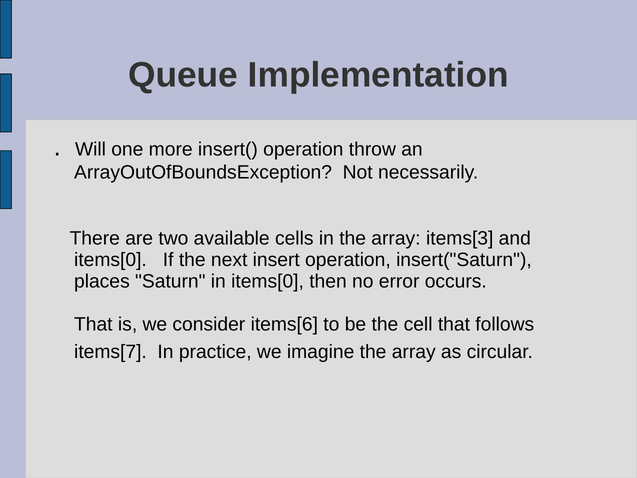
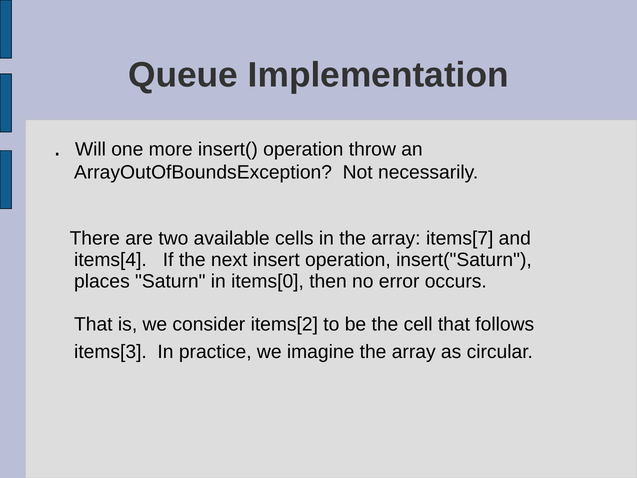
items[3: items[3 -> items[7
items[0 at (110, 260): items[0 -> items[4
items[6: items[6 -> items[2
items[7: items[7 -> items[3
